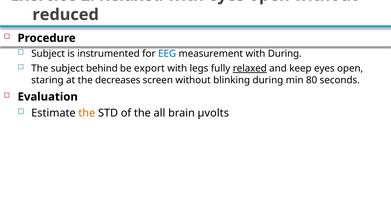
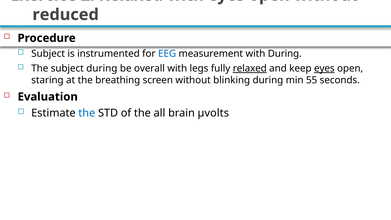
subject behind: behind -> during
export: export -> overall
eyes at (324, 68) underline: none -> present
decreases: decreases -> breathing
80: 80 -> 55
the at (87, 113) colour: orange -> blue
